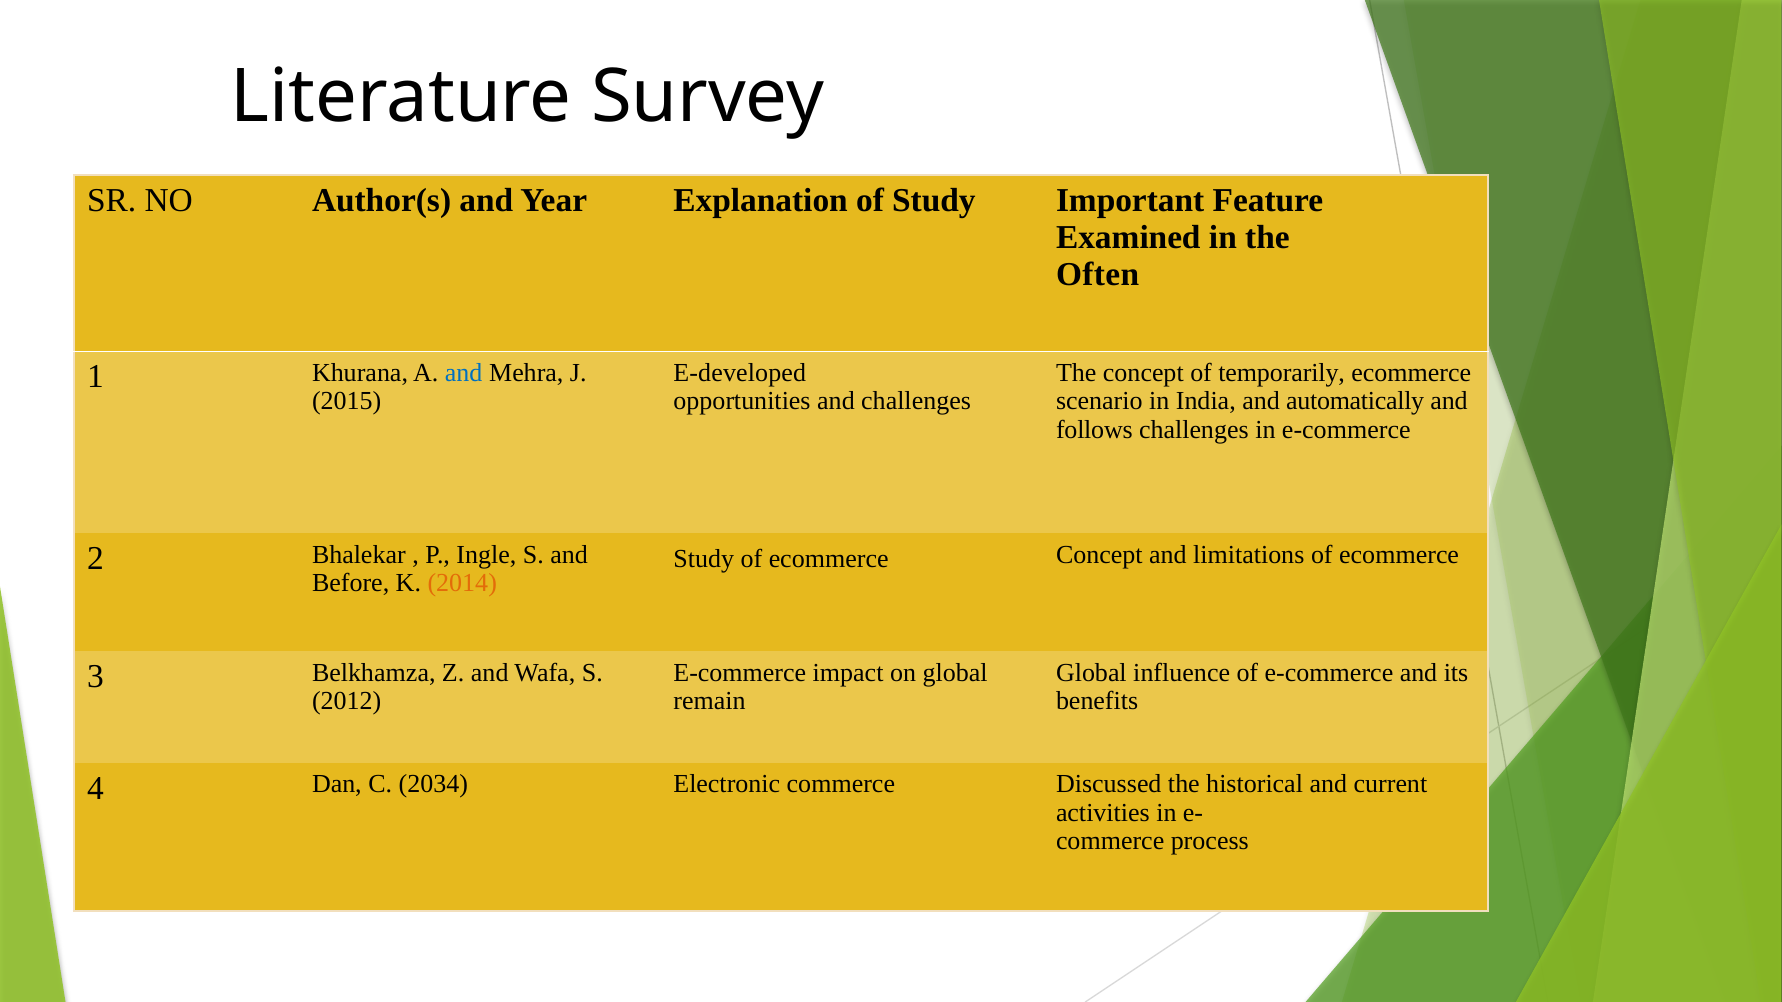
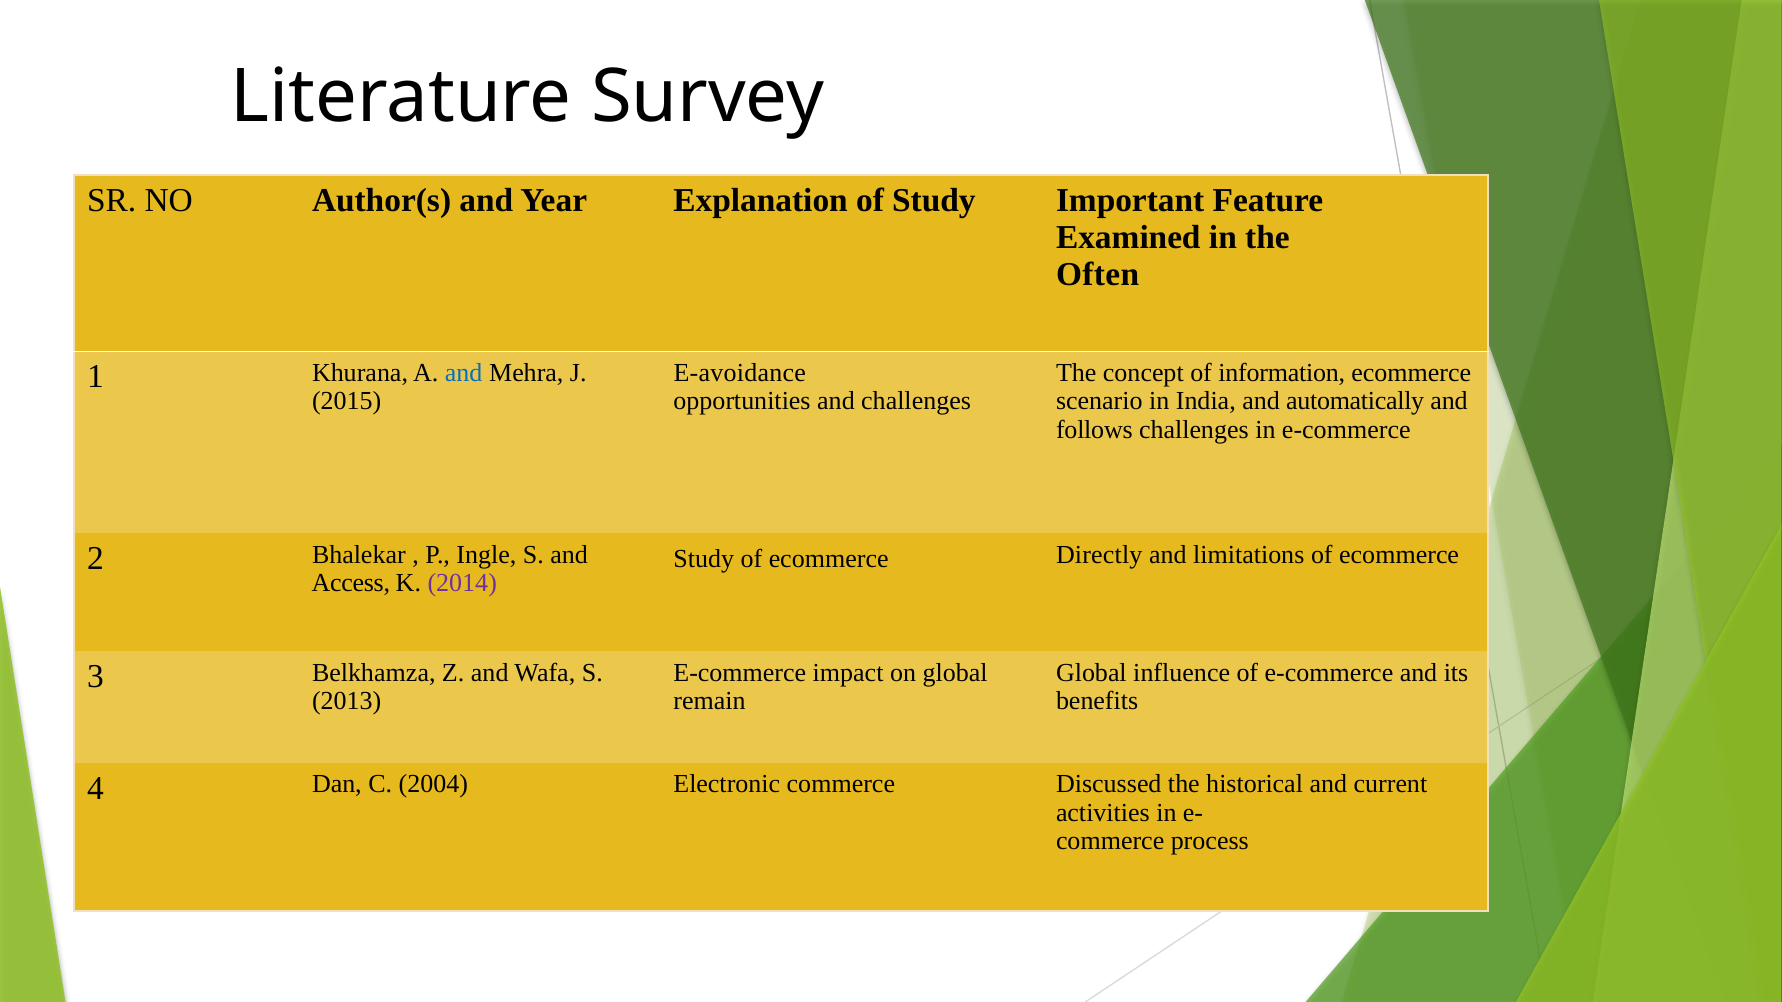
E-developed: E-developed -> E-avoidance
temporarily: temporarily -> information
ecommerce Concept: Concept -> Directly
Before: Before -> Access
2014 colour: orange -> purple
2012: 2012 -> 2013
2034: 2034 -> 2004
